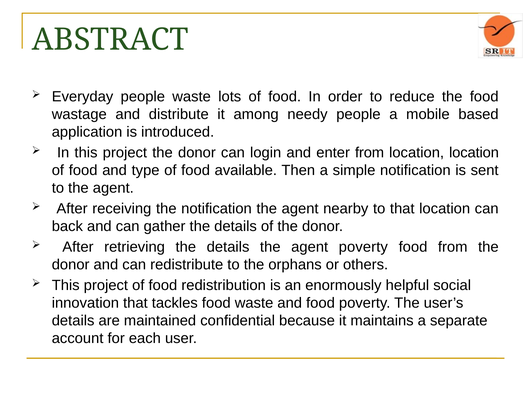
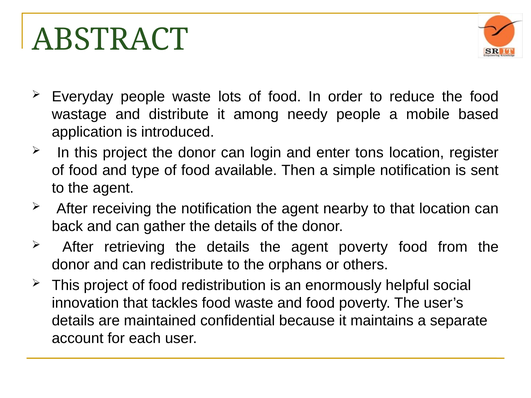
enter from: from -> tons
location location: location -> register
